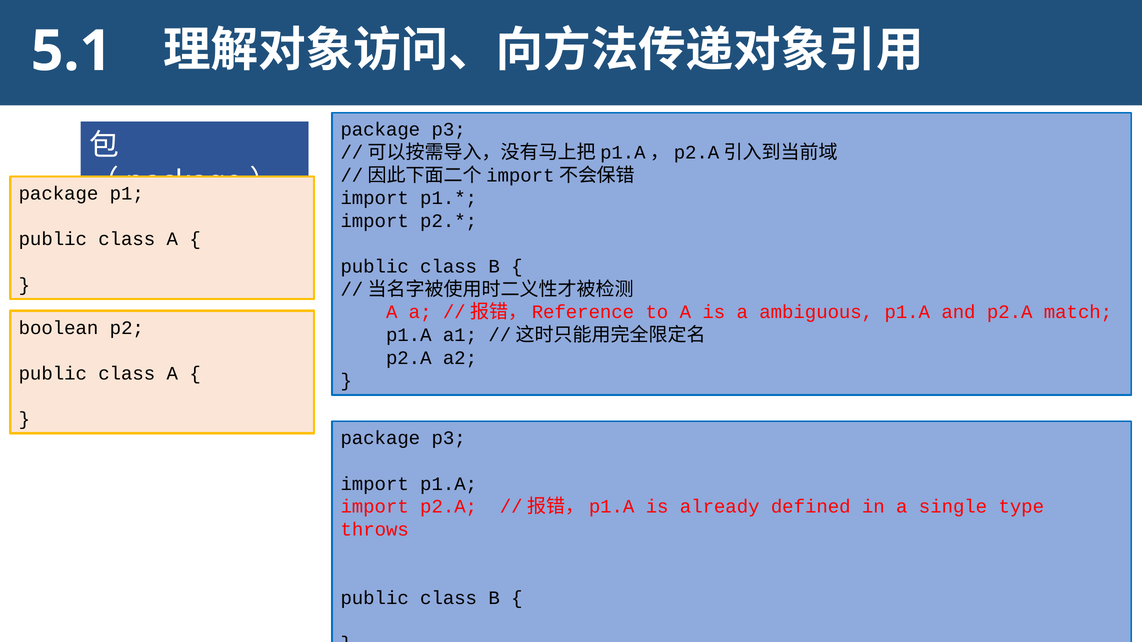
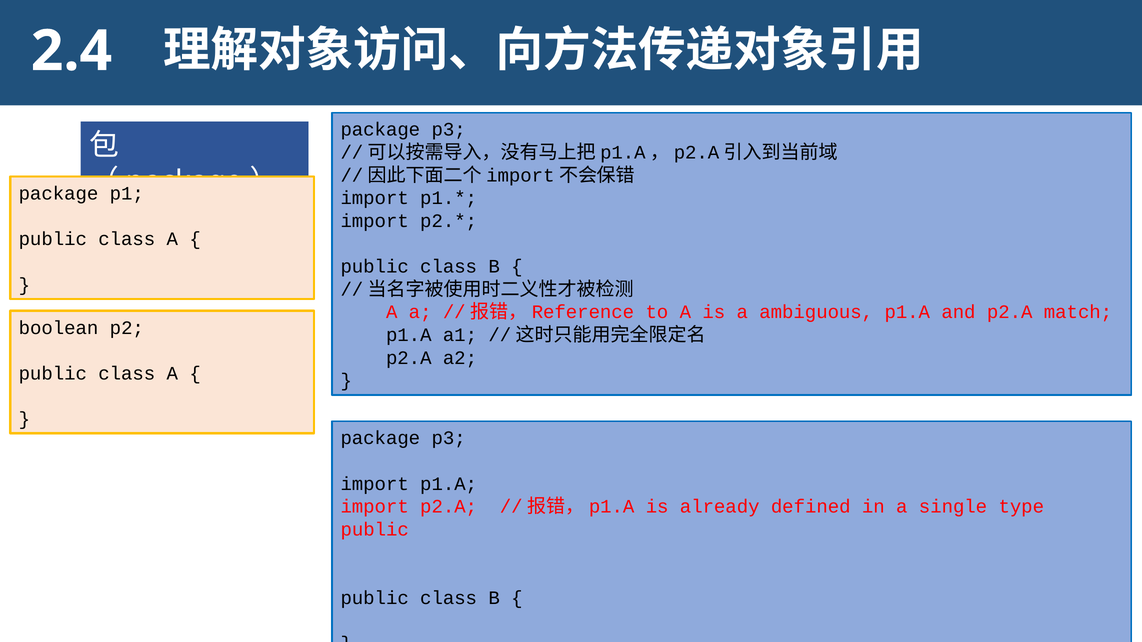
5.1: 5.1 -> 2.4
throws at (375, 530): throws -> public
